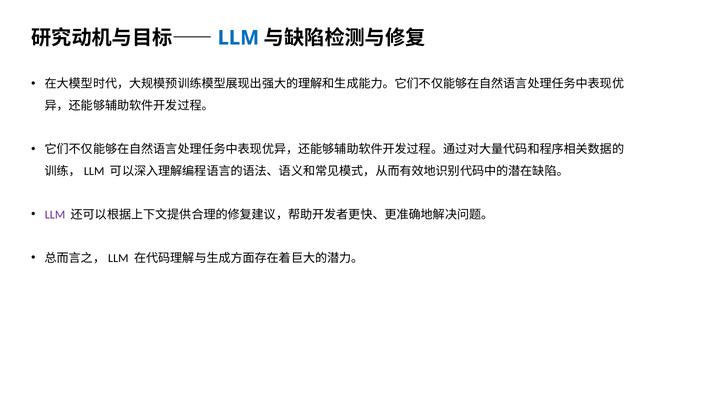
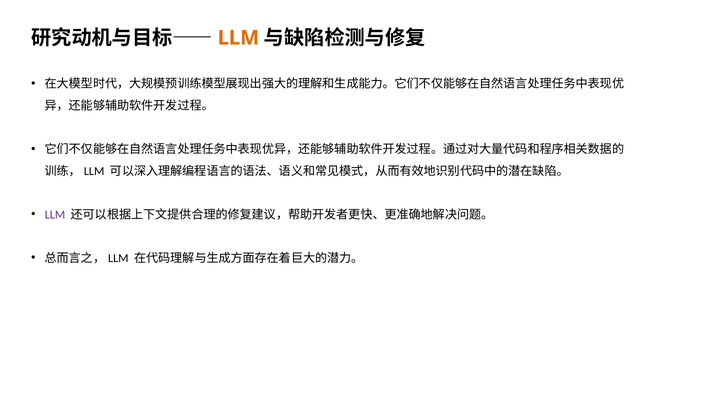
LLM at (238, 38) colour: blue -> orange
